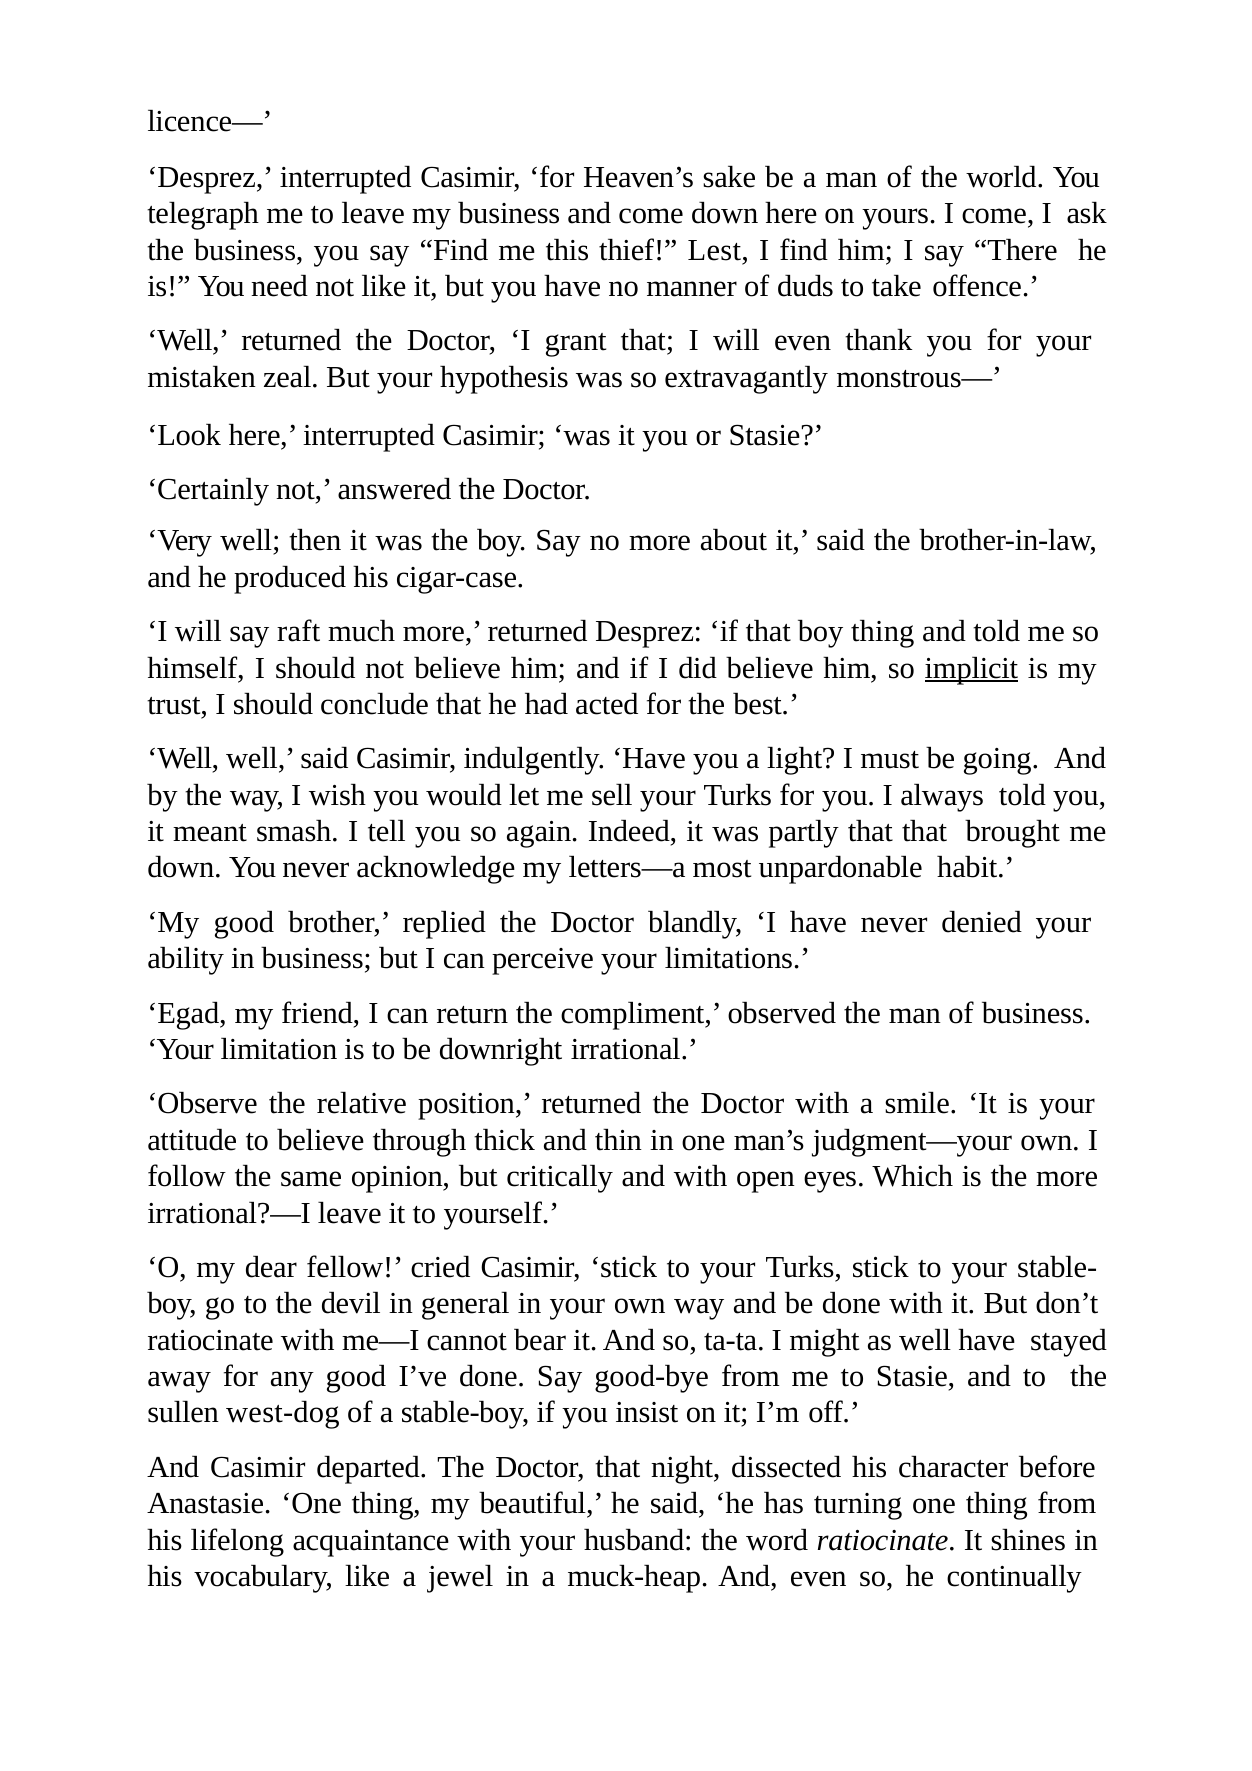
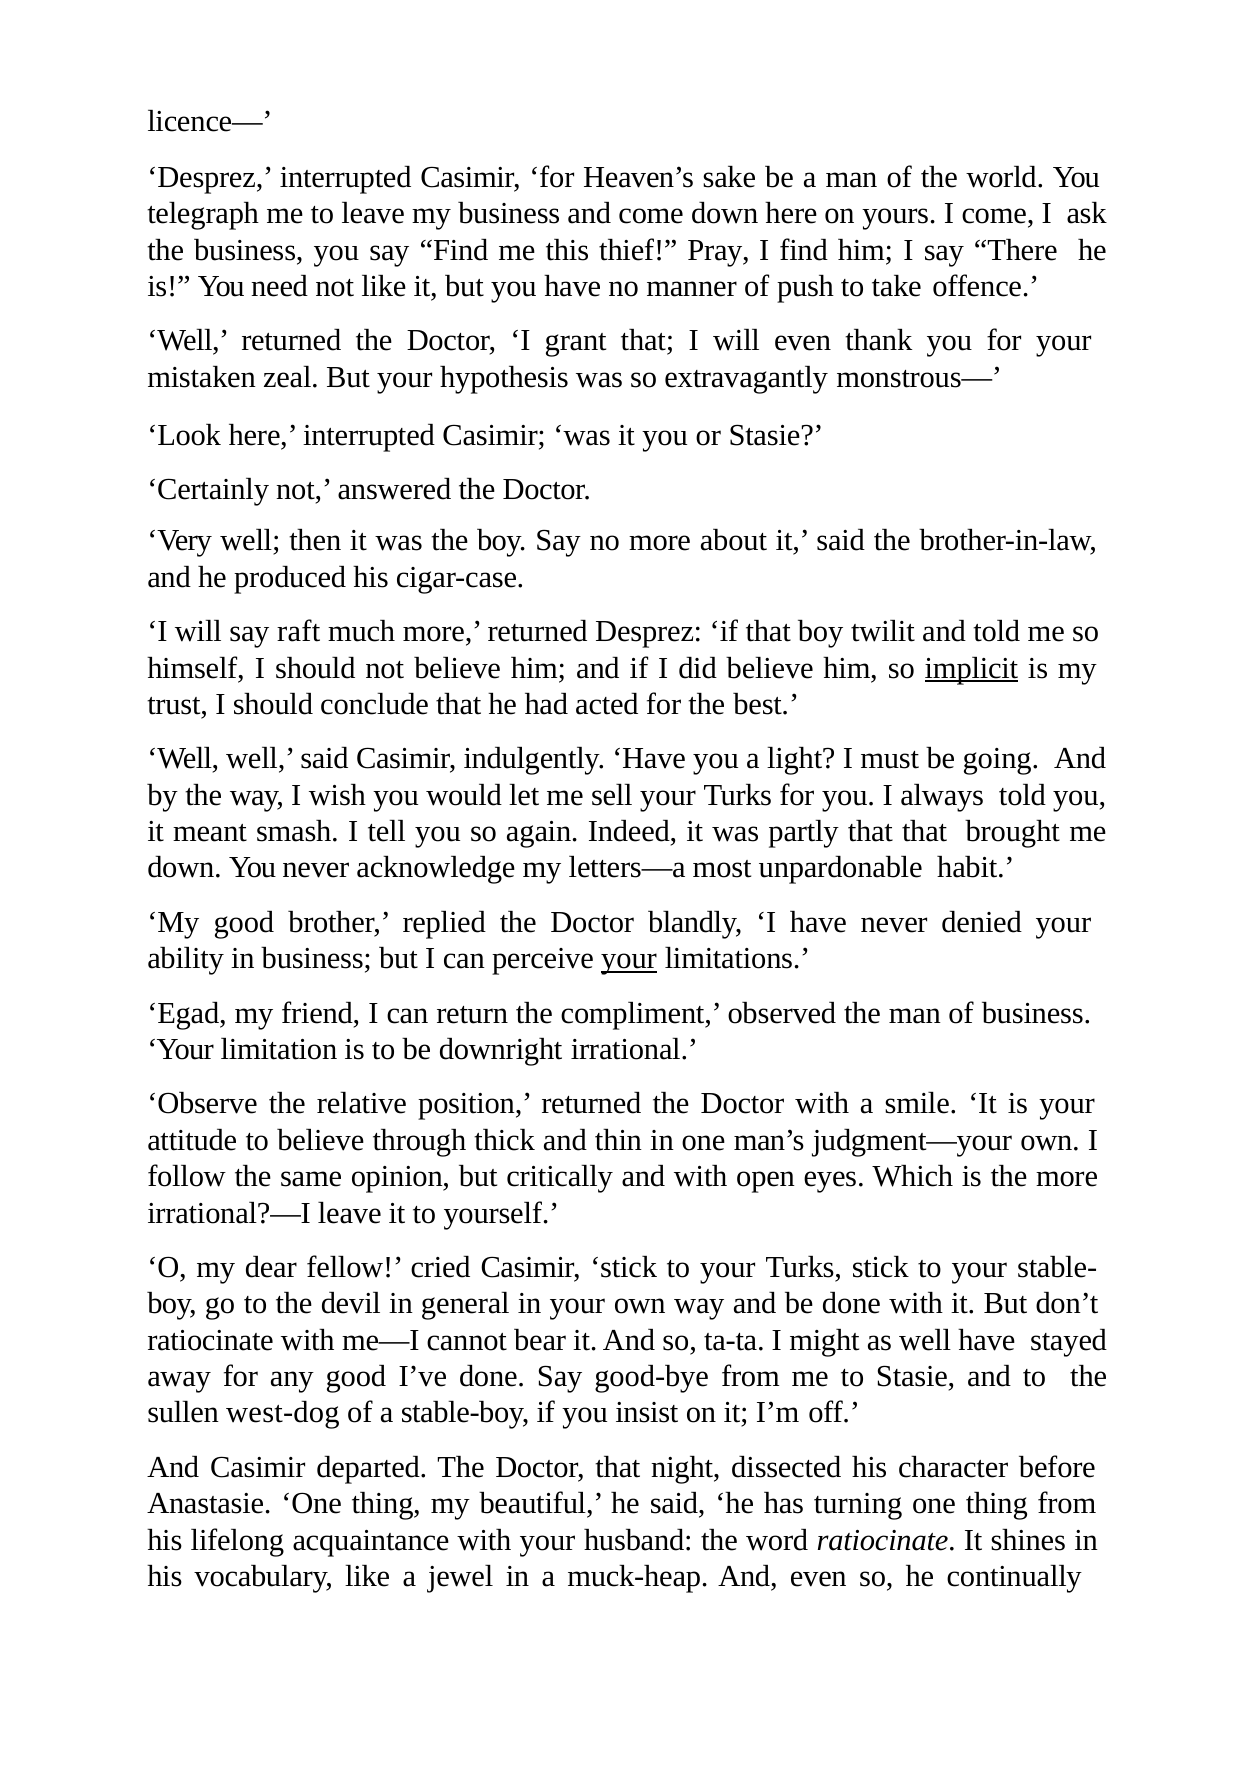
Lest: Lest -> Pray
duds: duds -> push
boy thing: thing -> twilit
your at (629, 959) underline: none -> present
